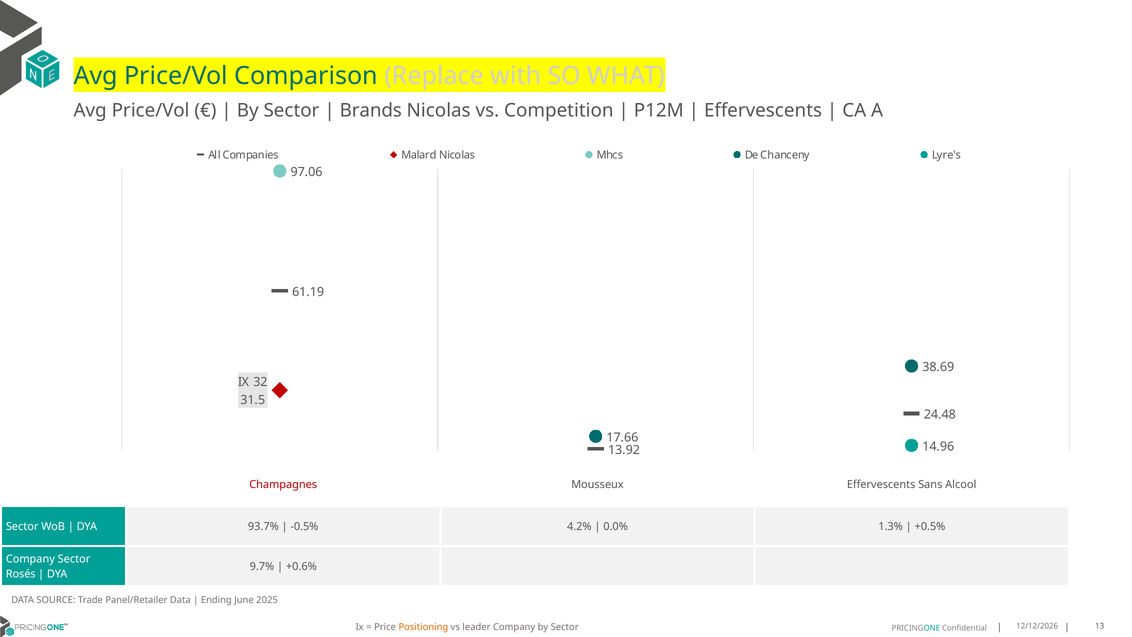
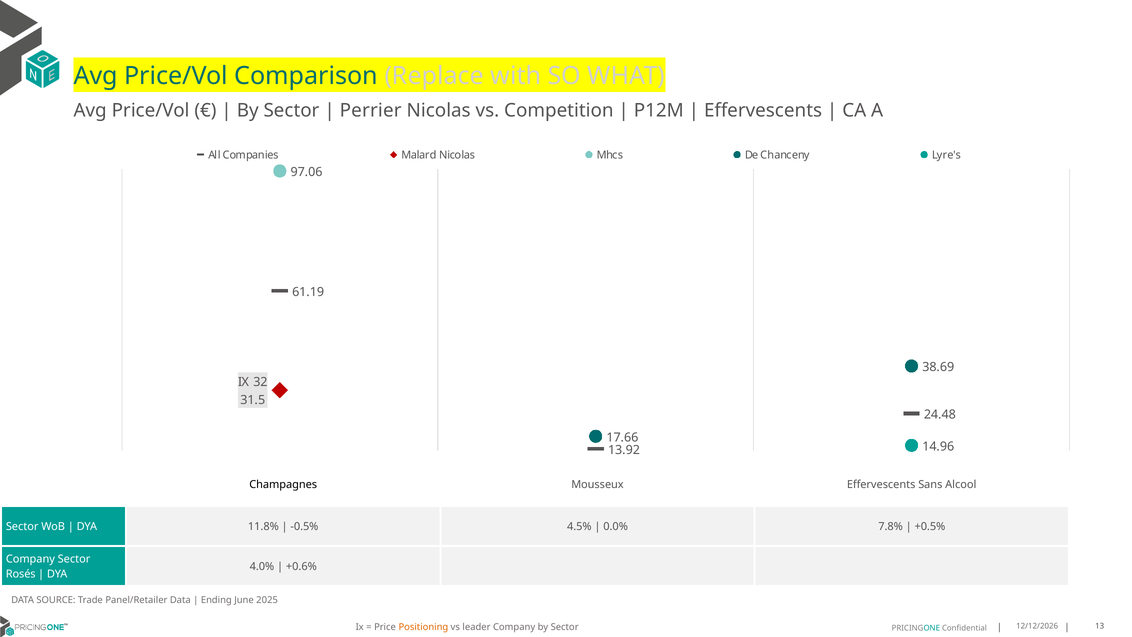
Brands: Brands -> Perrier
Champagnes colour: red -> black
93.7%: 93.7% -> 11.8%
4.2%: 4.2% -> 4.5%
1.3%: 1.3% -> 7.8%
9.7%: 9.7% -> 4.0%
